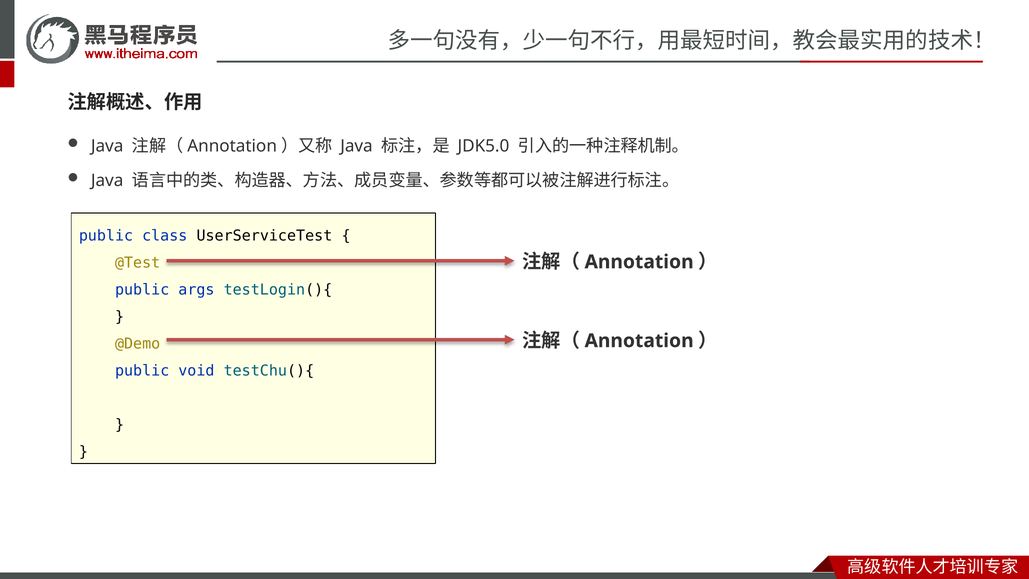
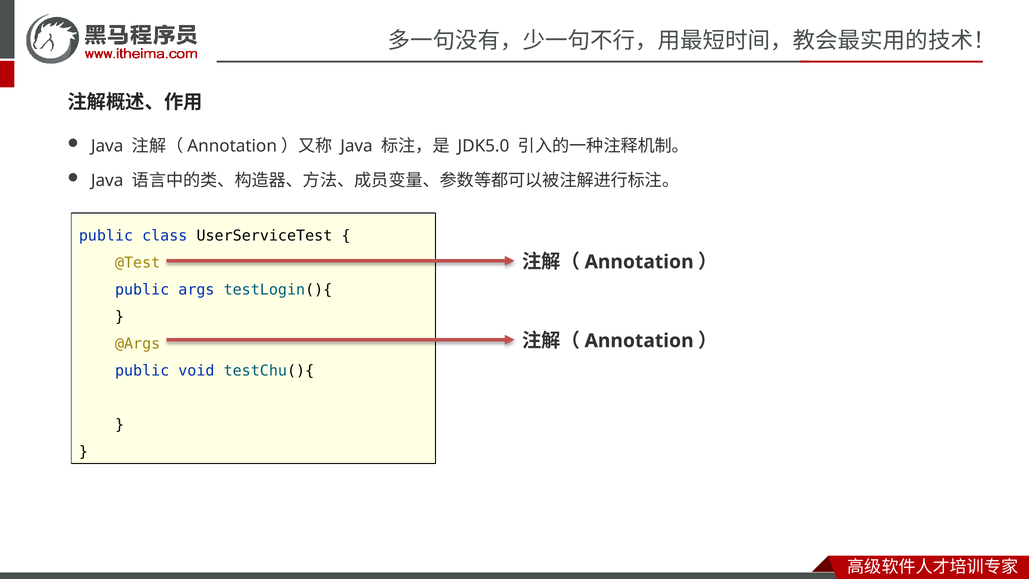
@Demo: @Demo -> @Args
